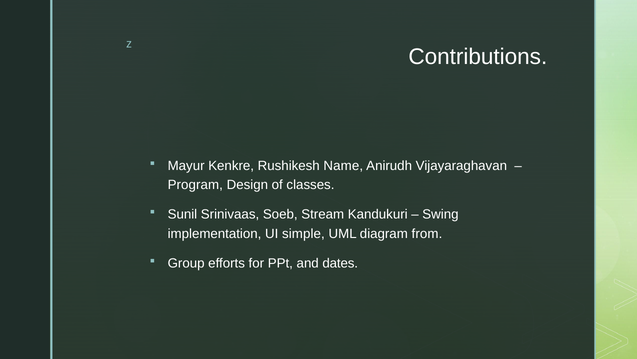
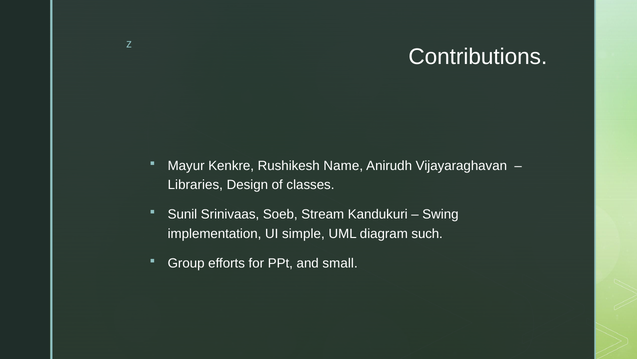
Program: Program -> Libraries
from: from -> such
dates: dates -> small
